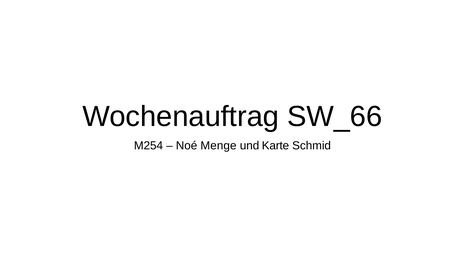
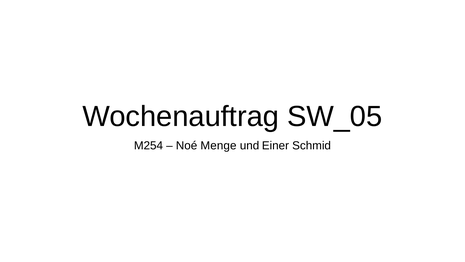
SW_66: SW_66 -> SW_05
Karte: Karte -> Einer
